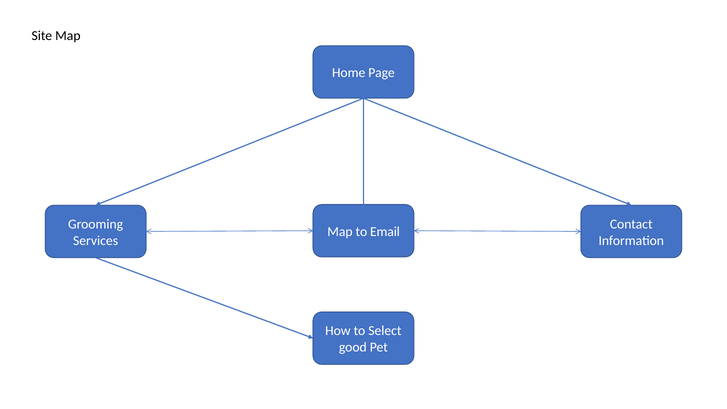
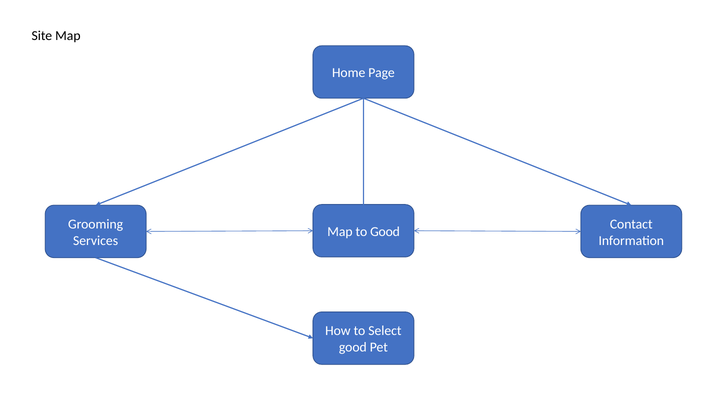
to Email: Email -> Good
